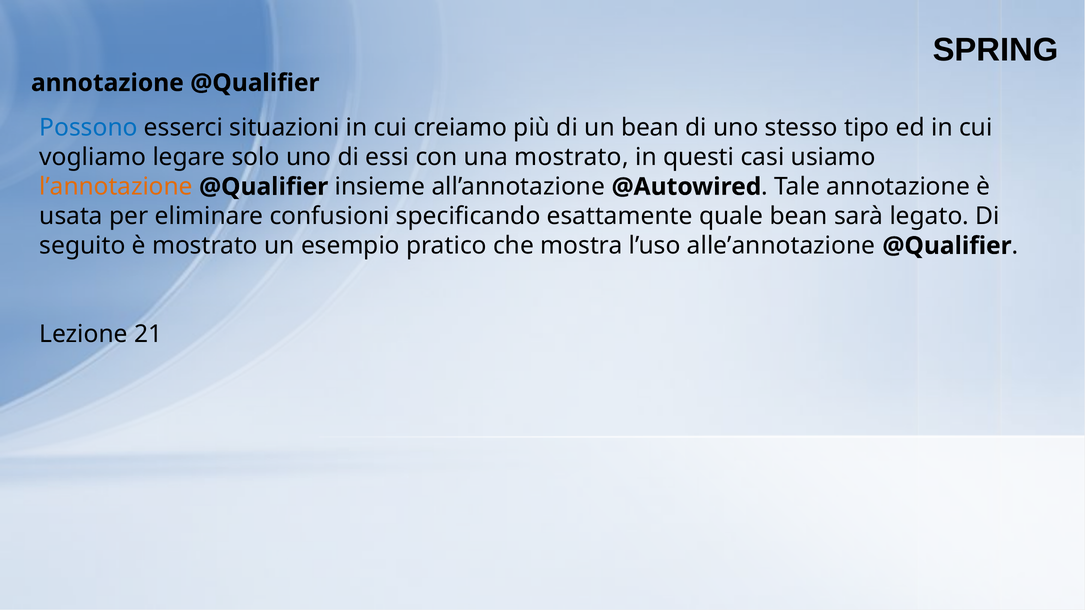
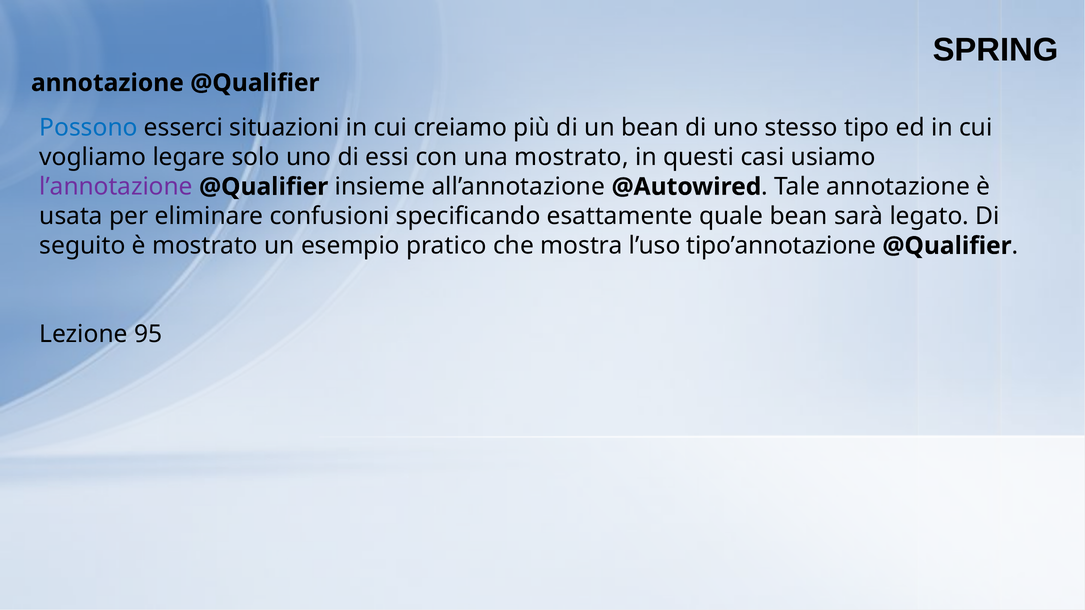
l’annotazione colour: orange -> purple
alle’annotazione: alle’annotazione -> tipo’annotazione
21: 21 -> 95
